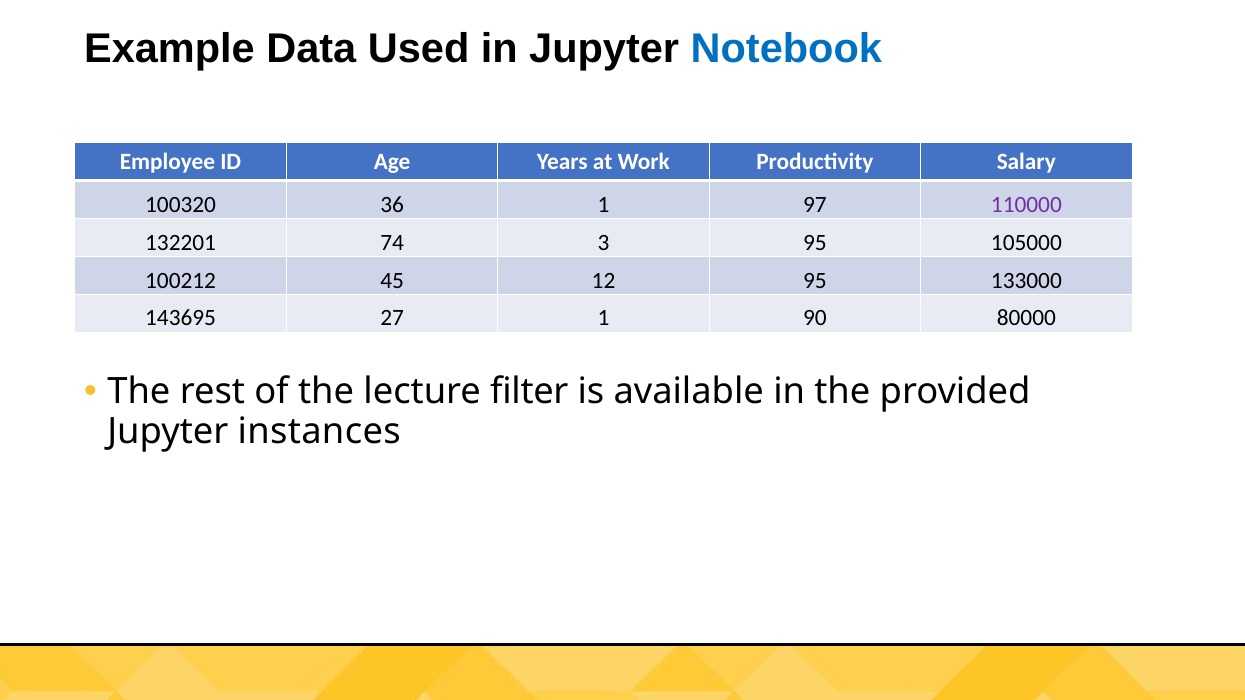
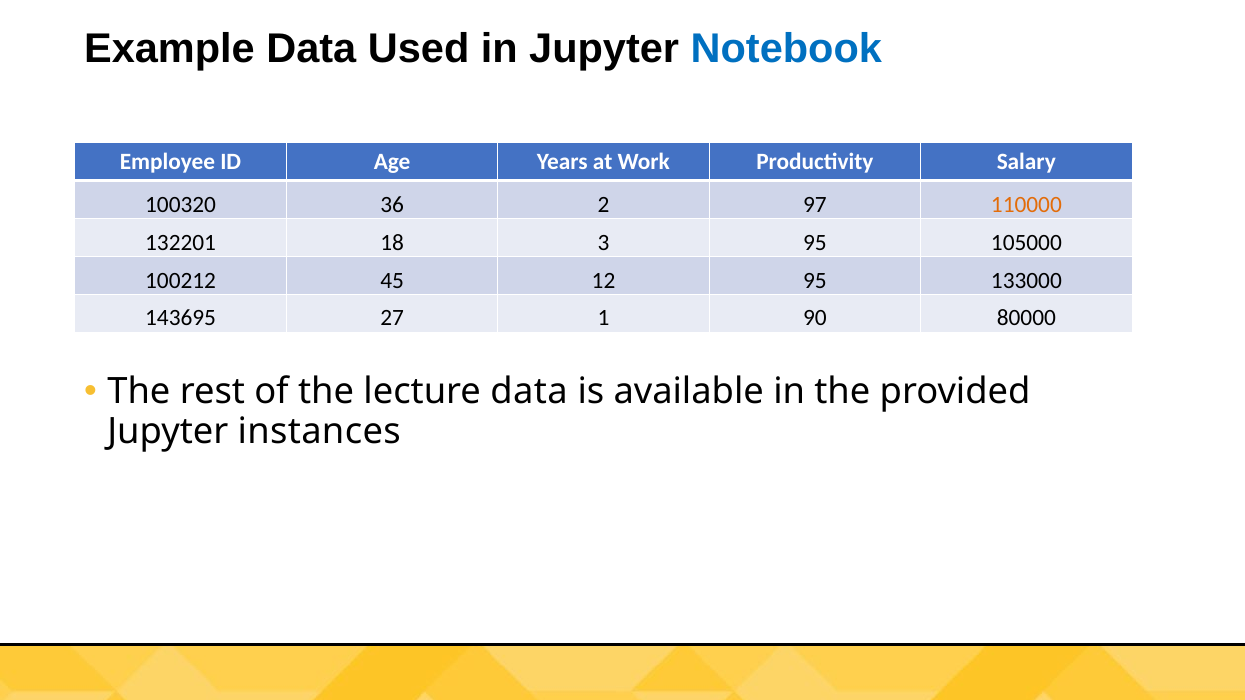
36 1: 1 -> 2
110000 colour: purple -> orange
74: 74 -> 18
lecture filter: filter -> data
